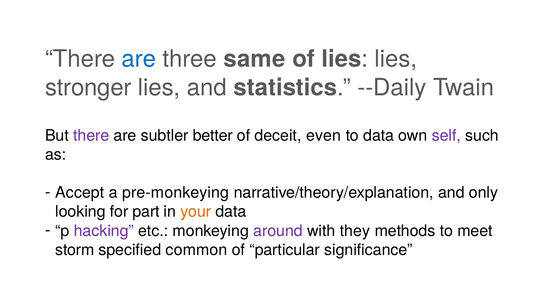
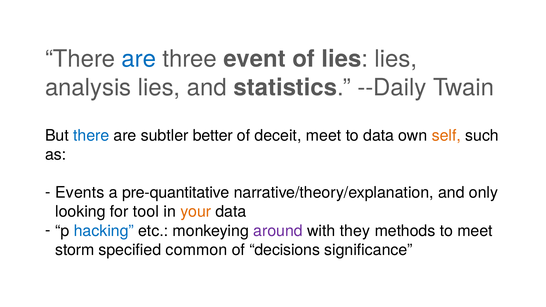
same: same -> event
stronger: stronger -> analysis
there at (91, 136) colour: purple -> blue
deceit even: even -> meet
self colour: purple -> orange
Accept: Accept -> Events
pre-monkeying: pre-monkeying -> pre-quantitative
part: part -> tool
hacking colour: purple -> blue
particular: particular -> decisions
